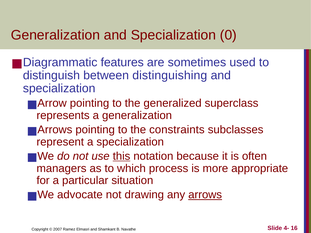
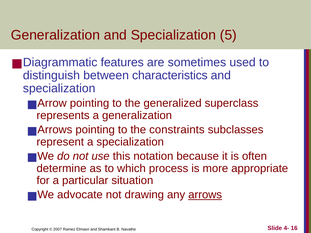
0: 0 -> 5
distinguishing: distinguishing -> characteristics
this underline: present -> none
managers: managers -> determine
